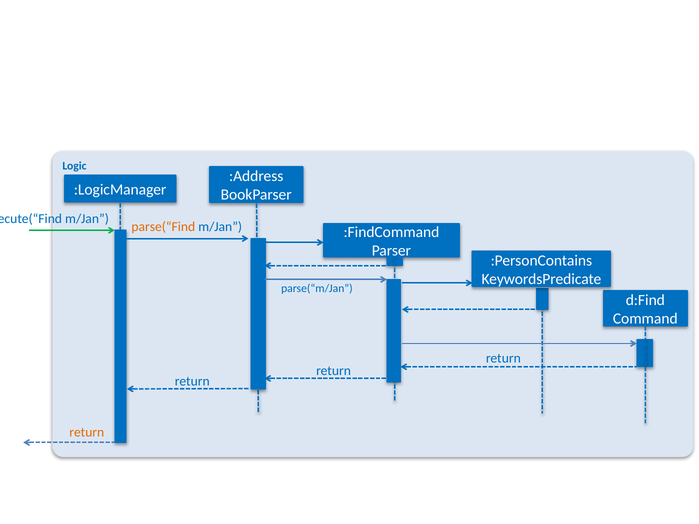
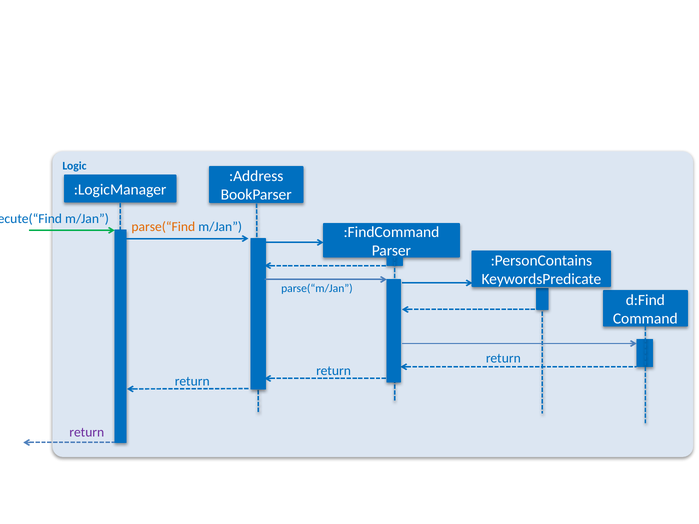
return at (87, 432) colour: orange -> purple
